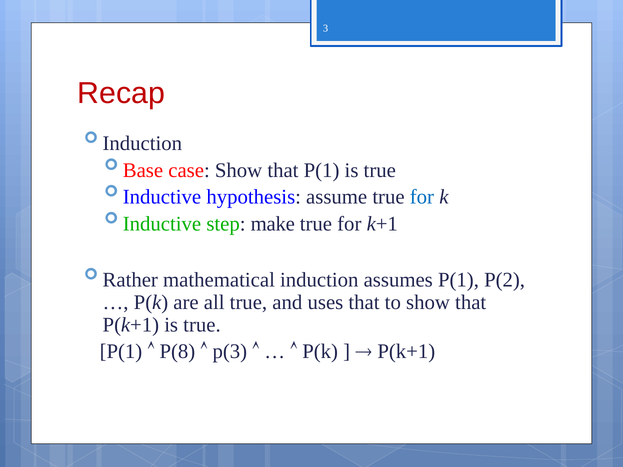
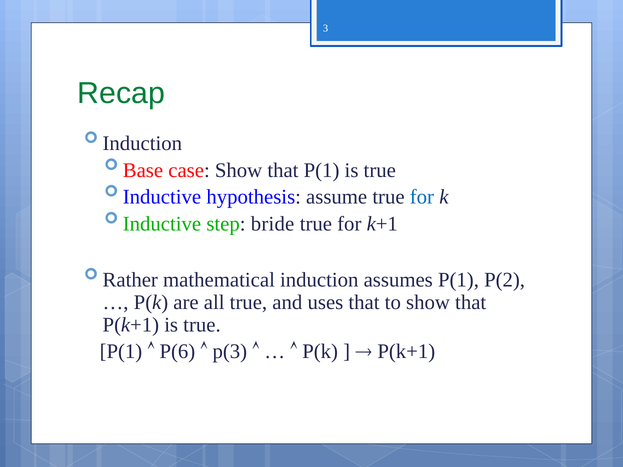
Recap colour: red -> green
make: make -> bride
P(8: P(8 -> P(6
